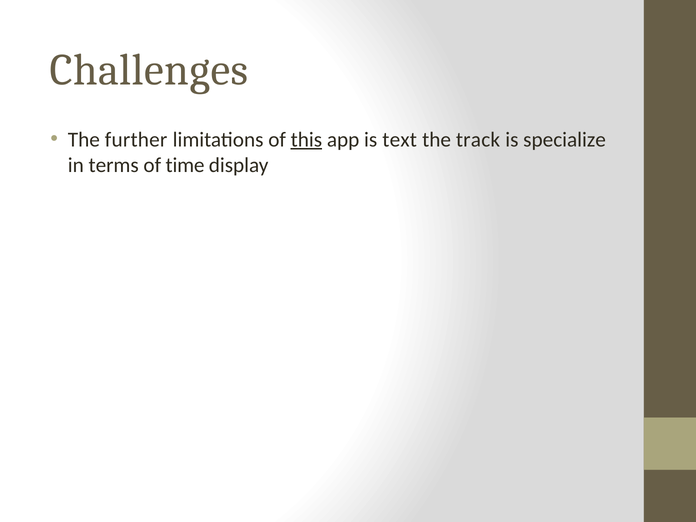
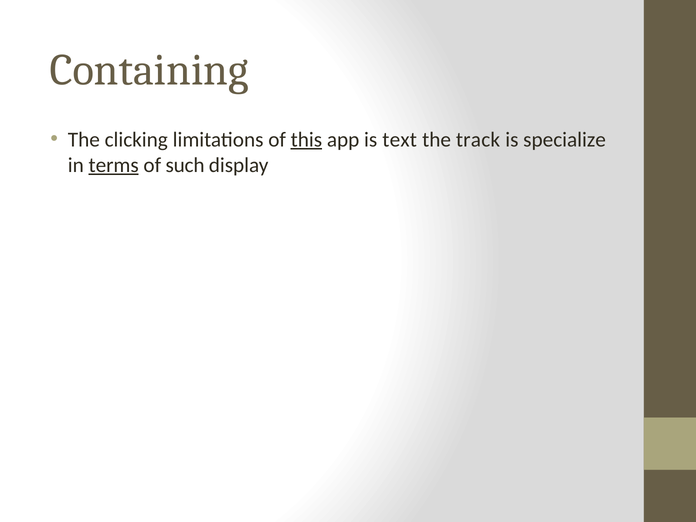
Challenges: Challenges -> Containing
further: further -> clicking
terms underline: none -> present
time: time -> such
